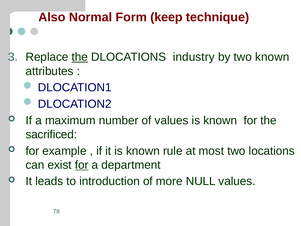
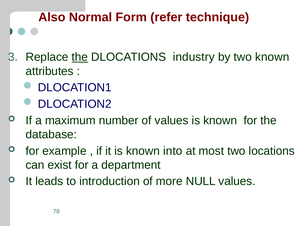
keep: keep -> refer
sacrificed: sacrificed -> database
rule: rule -> into
for at (82, 165) underline: present -> none
